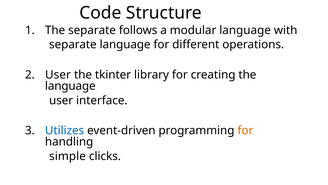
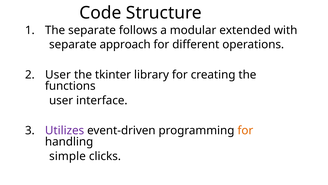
modular language: language -> extended
separate language: language -> approach
language at (70, 86): language -> functions
Utilizes colour: blue -> purple
